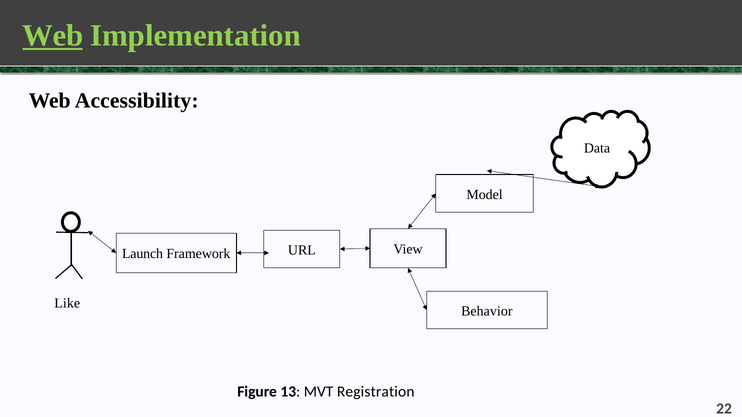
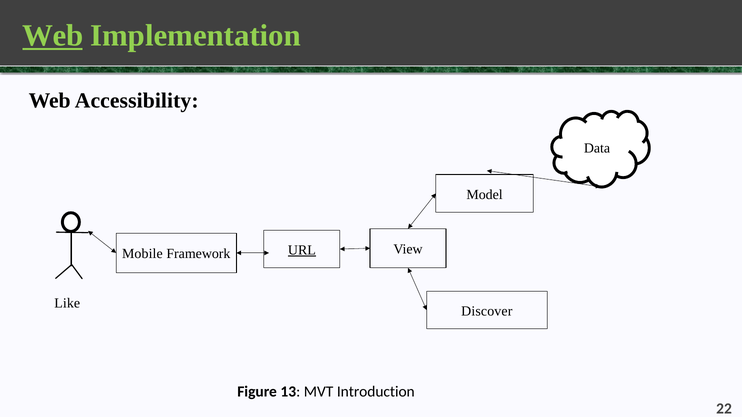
URL underline: none -> present
Launch: Launch -> Mobile
Behavior: Behavior -> Discover
Registration: Registration -> Introduction
